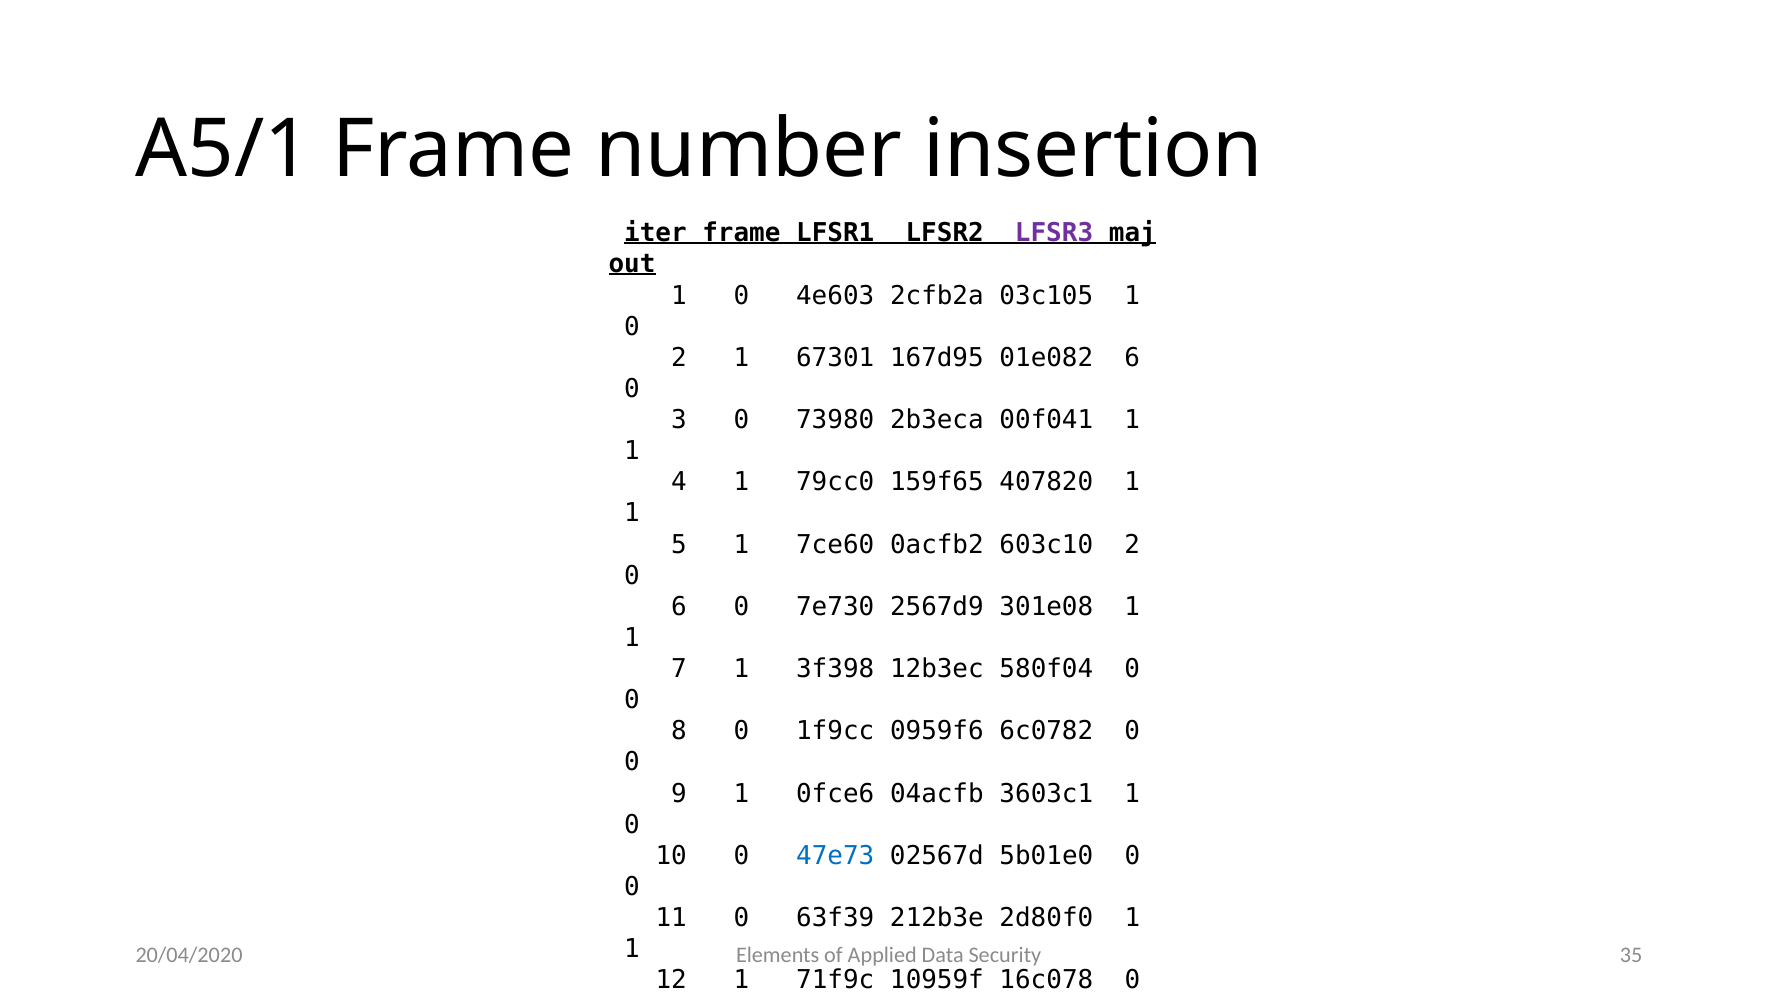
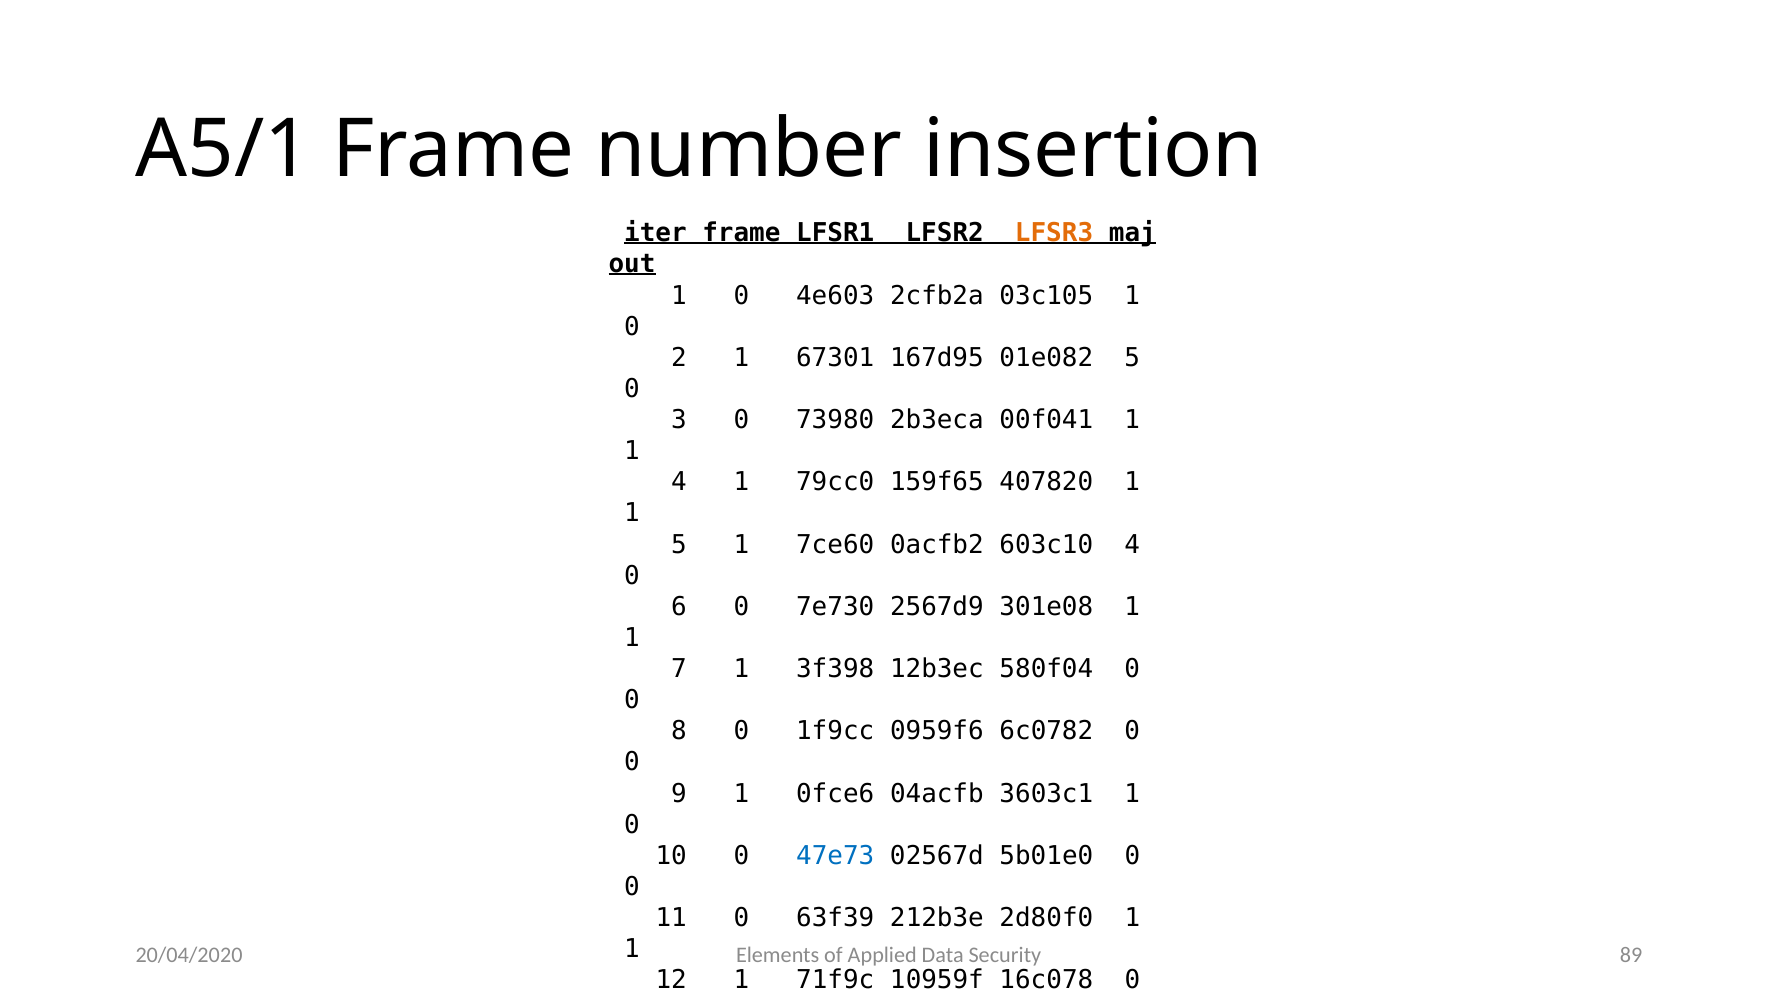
LFSR3 colour: purple -> orange
01e082 6: 6 -> 5
603c10 2: 2 -> 4
35: 35 -> 89
